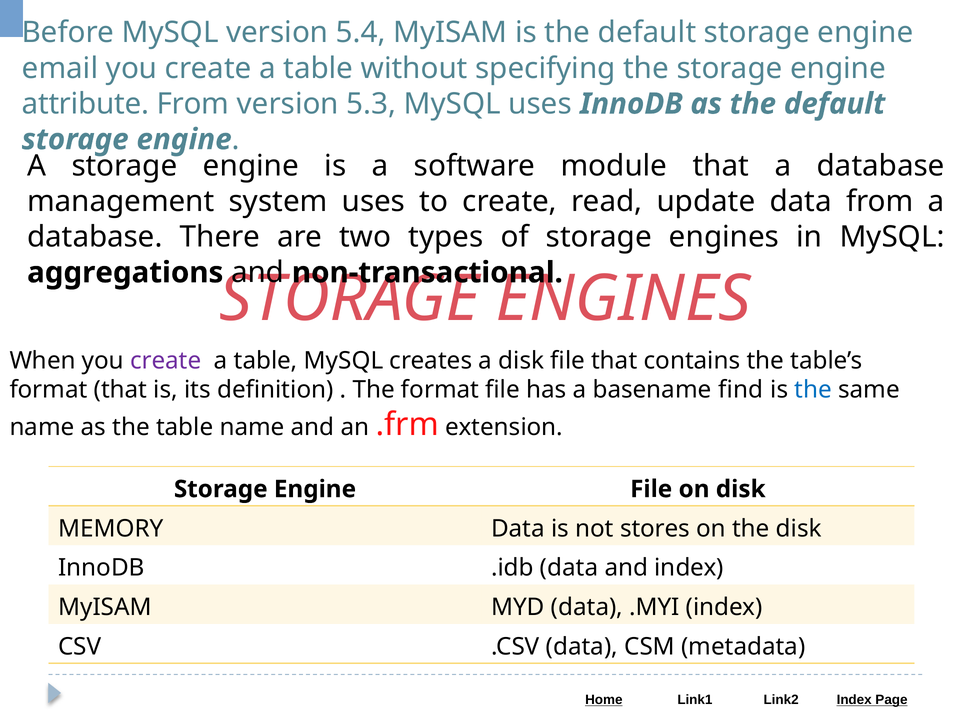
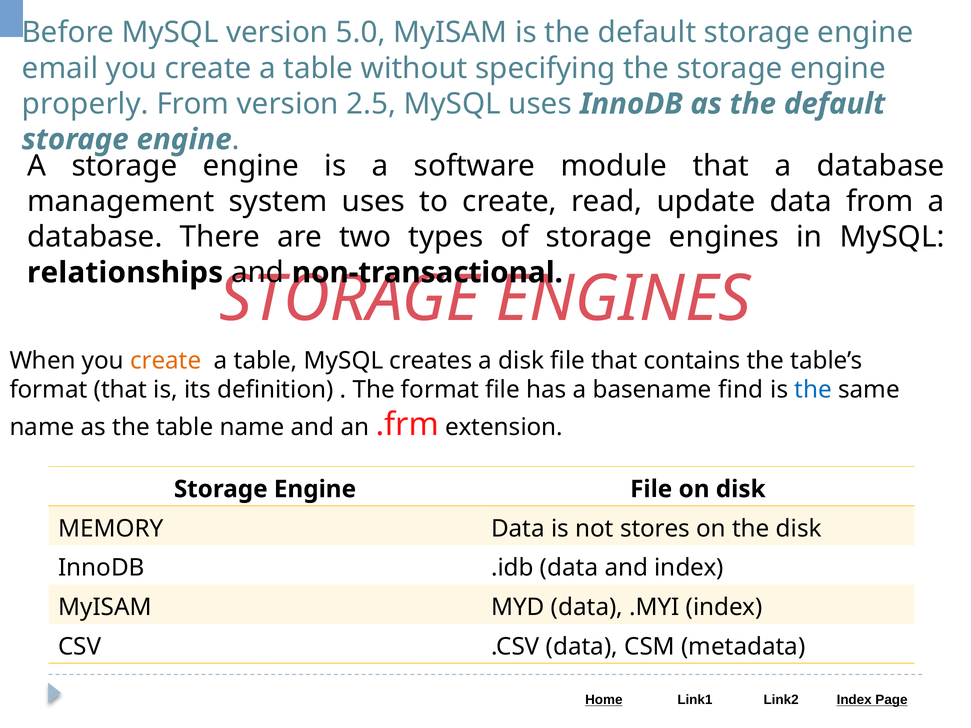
5.4: 5.4 -> 5.0
attribute: attribute -> properly
5.3: 5.3 -> 2.5
aggregations: aggregations -> relationships
create at (166, 361) colour: purple -> orange
